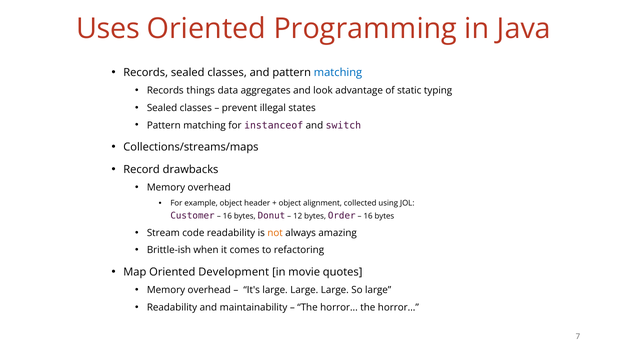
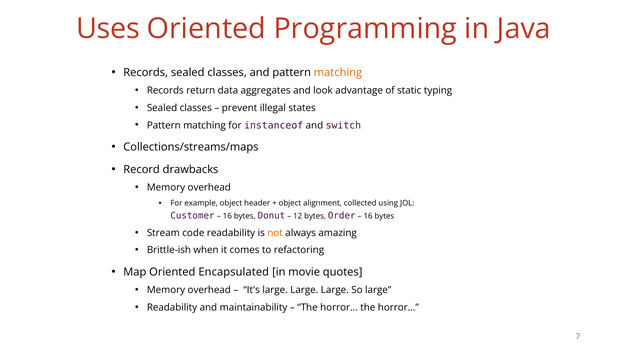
matching at (338, 72) colour: blue -> orange
things: things -> return
Development: Development -> Encapsulated
